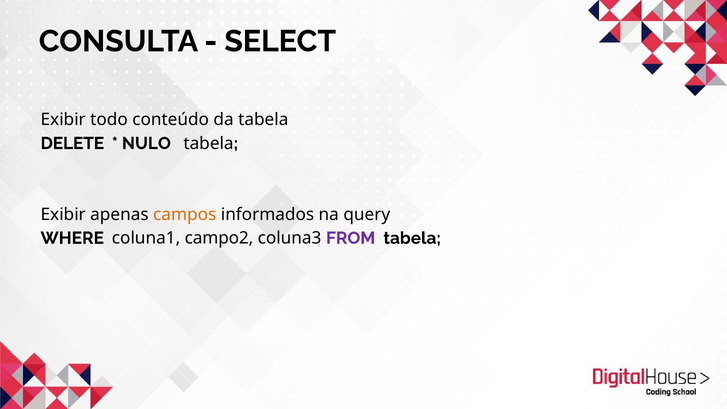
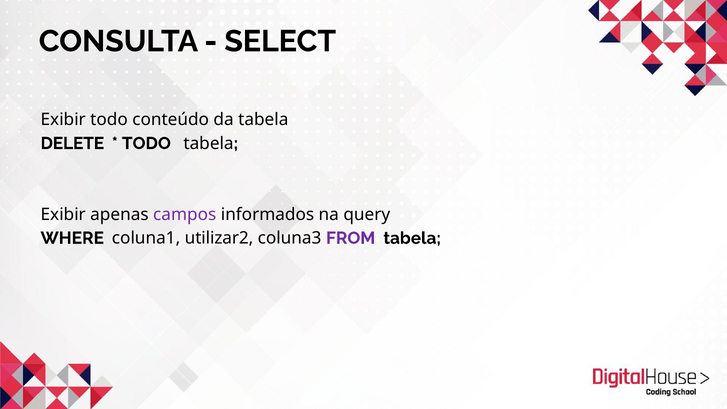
NULO at (146, 143): NULO -> TODO
campos colour: orange -> purple
campo2: campo2 -> utilizar2
